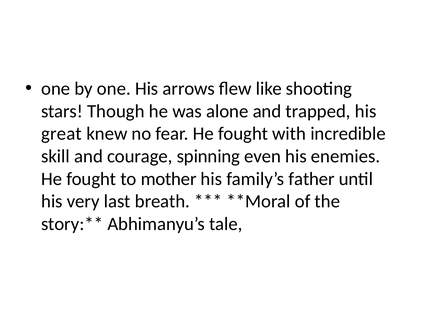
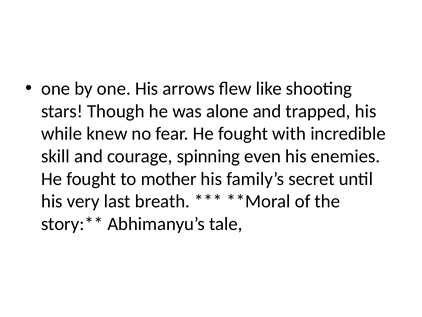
great: great -> while
father: father -> secret
